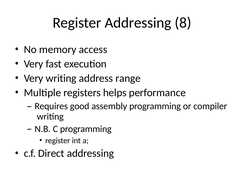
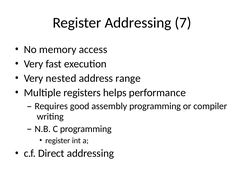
8: 8 -> 7
Very writing: writing -> nested
